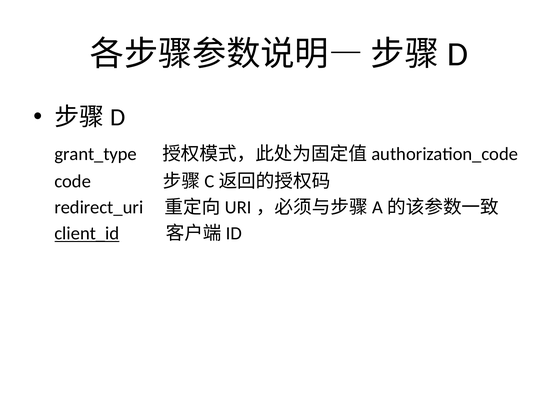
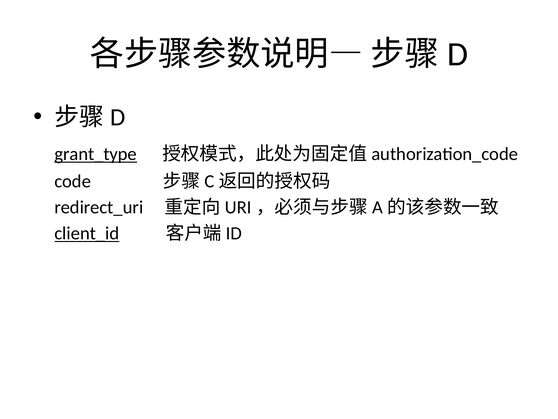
grant_type underline: none -> present
